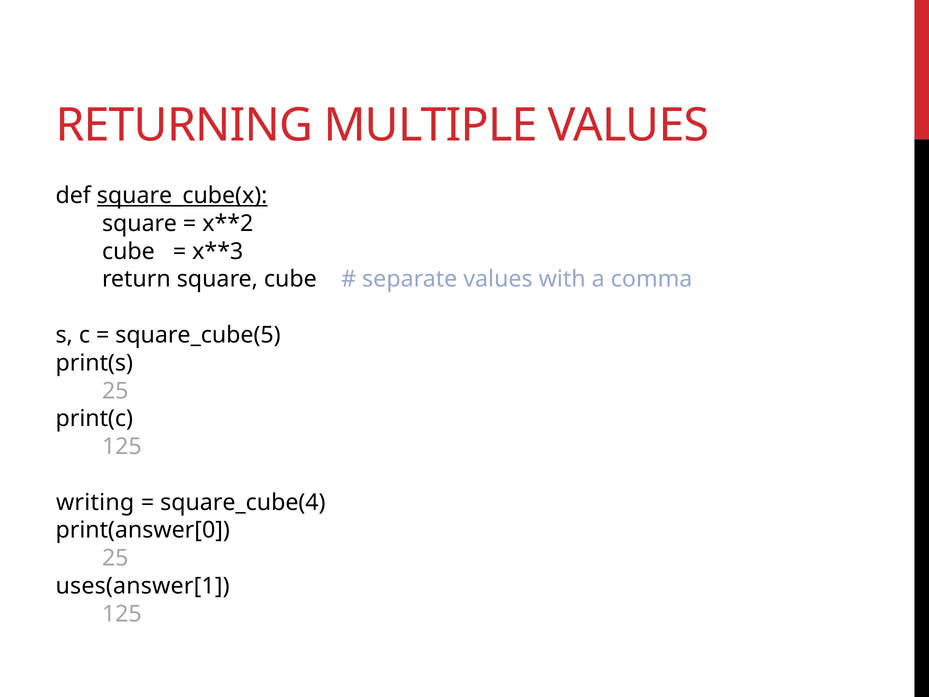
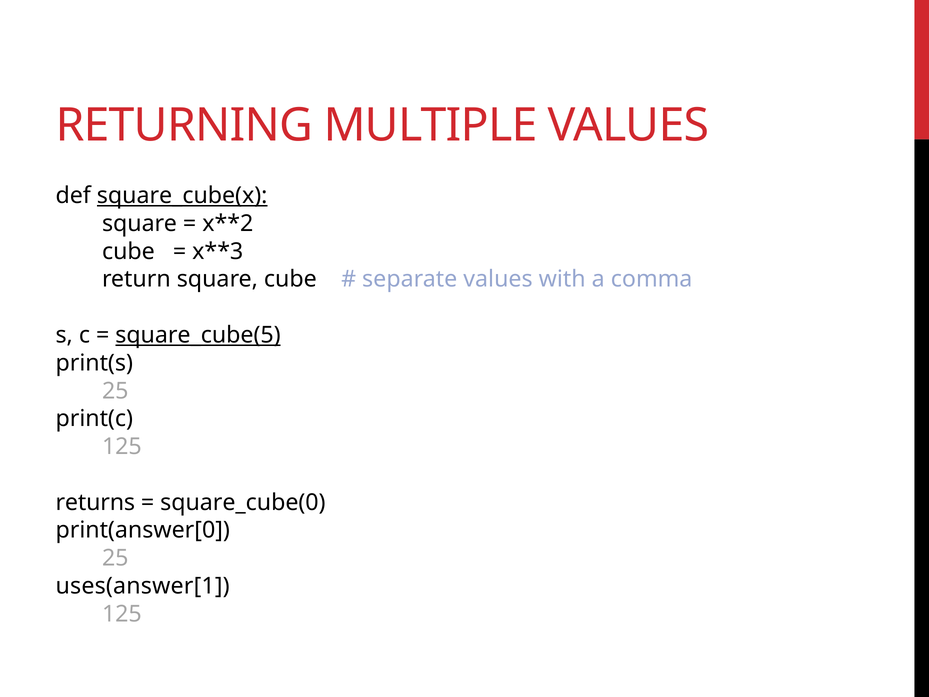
square_cube(5 underline: none -> present
writing: writing -> returns
square_cube(4: square_cube(4 -> square_cube(0
